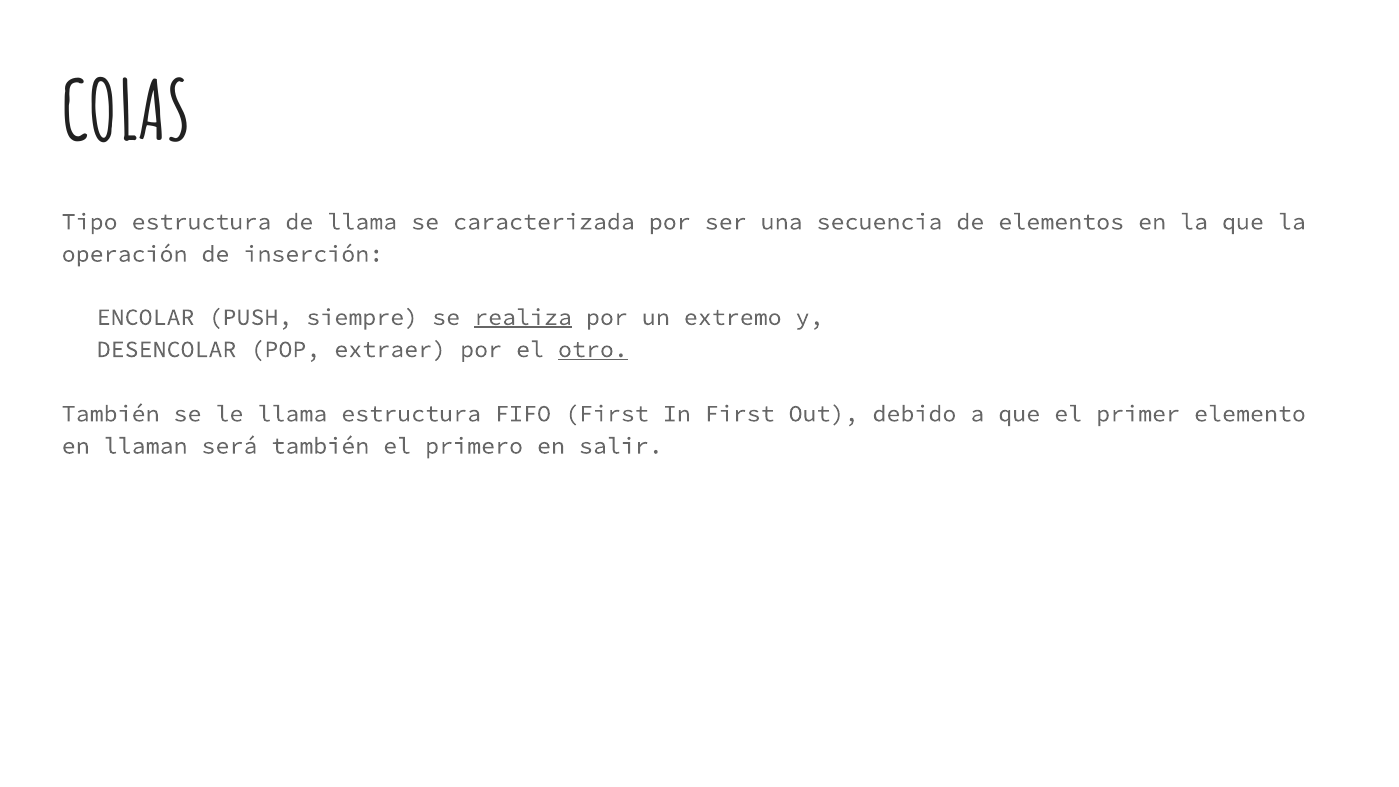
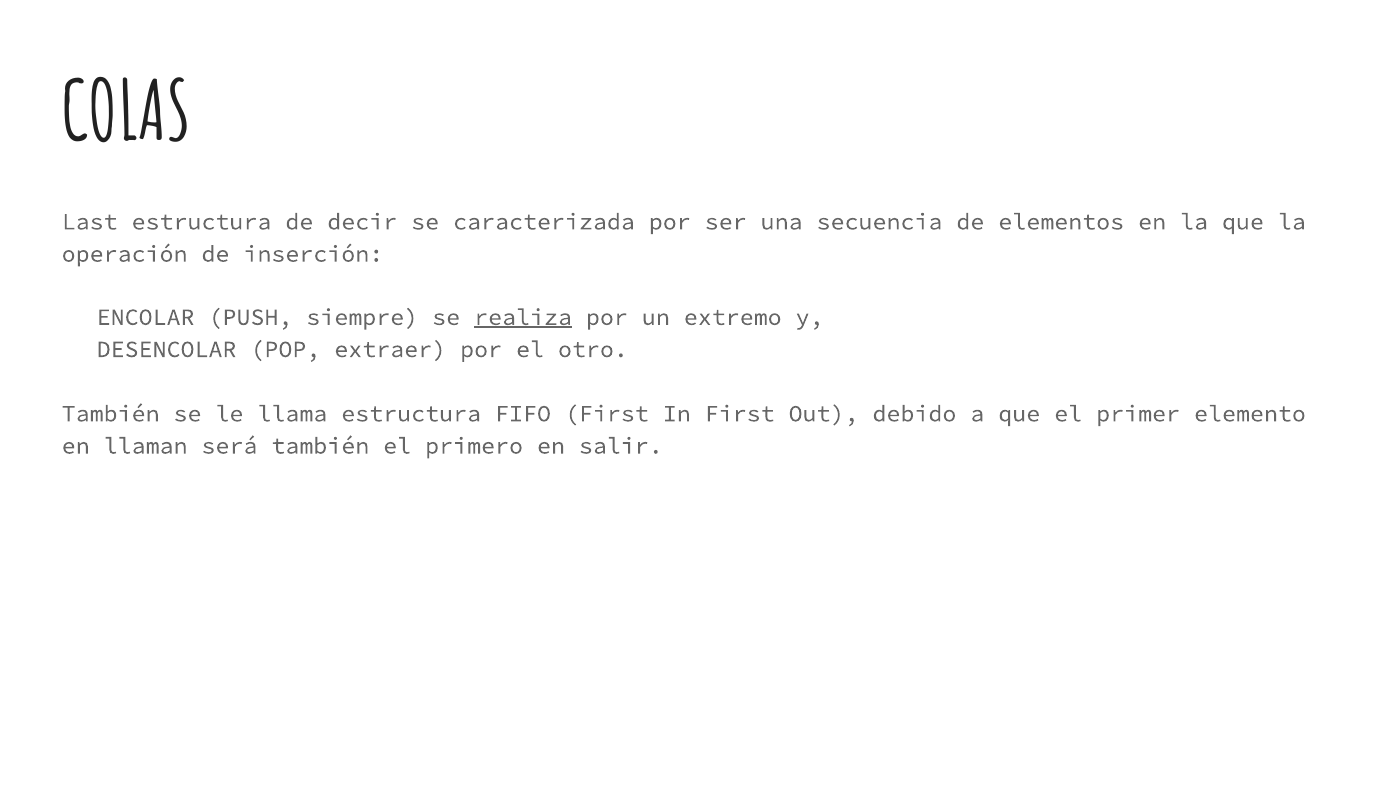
Tipo: Tipo -> Last
de llama: llama -> decir
otro underline: present -> none
